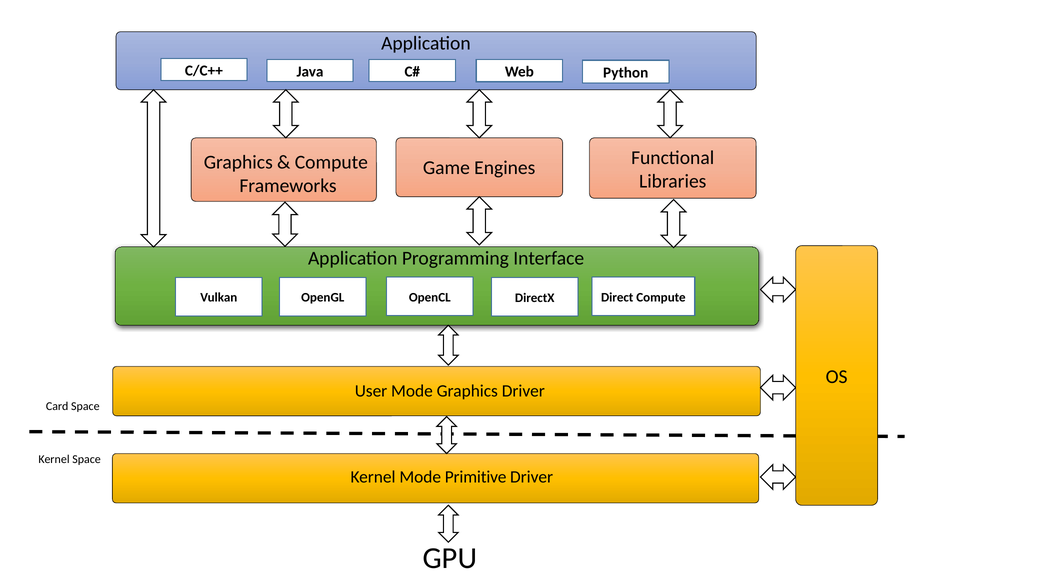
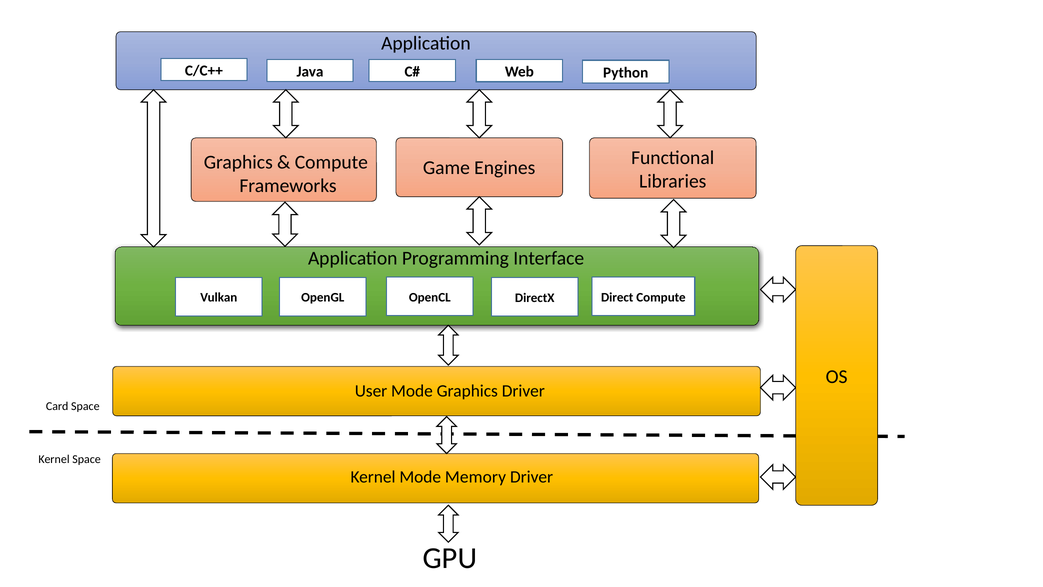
Primitive: Primitive -> Memory
